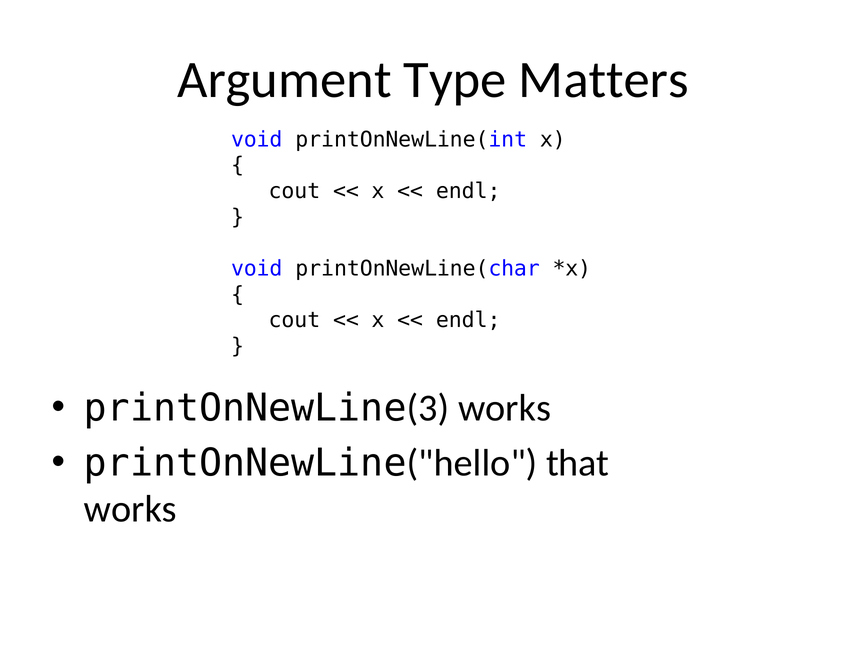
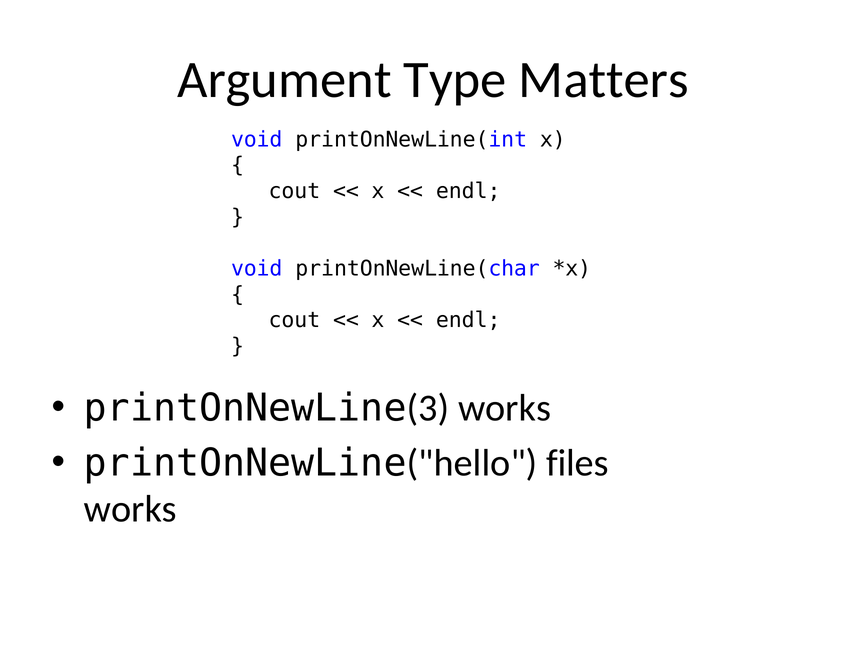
that: that -> files
